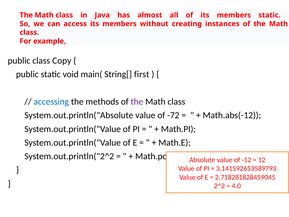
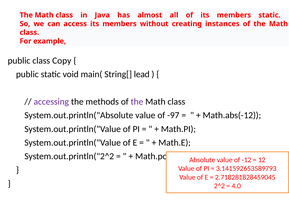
first: first -> lead
accessing colour: blue -> purple
-72: -72 -> -97
